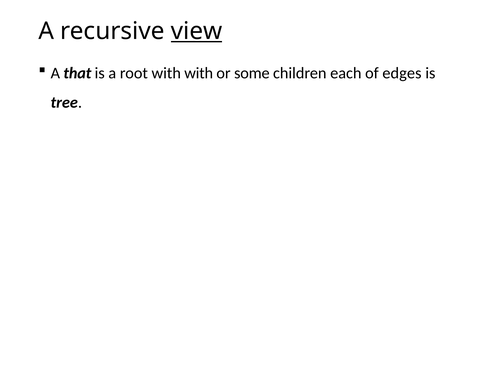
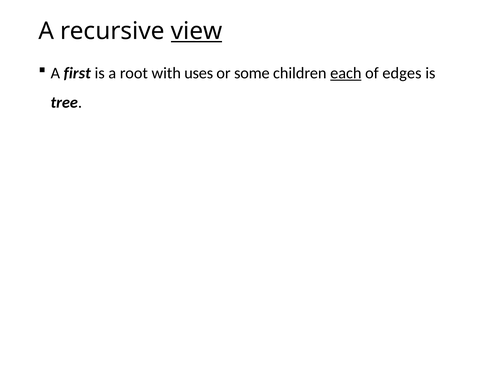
that: that -> first
with with: with -> uses
each underline: none -> present
